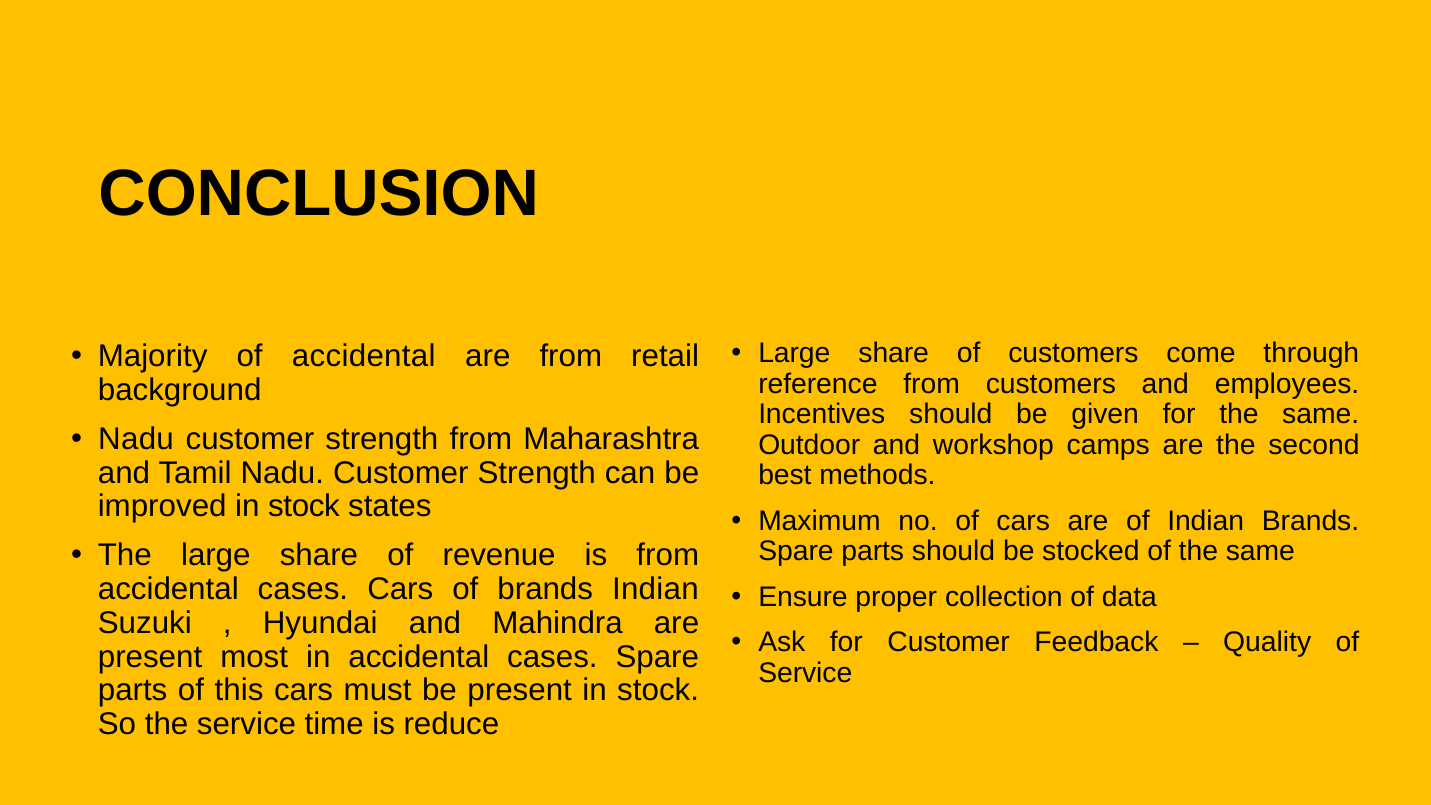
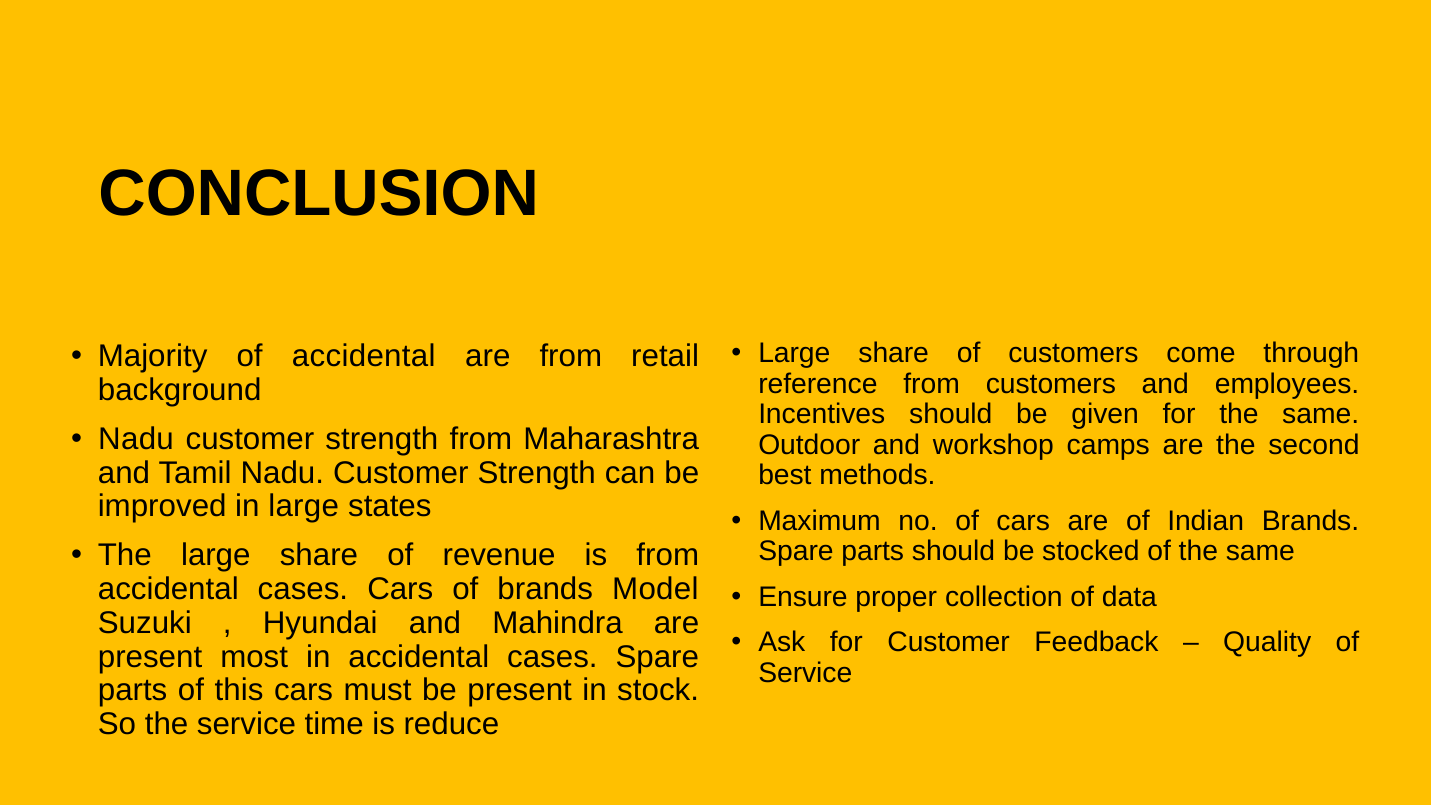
improved in stock: stock -> large
brands Indian: Indian -> Model
